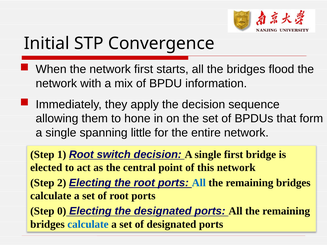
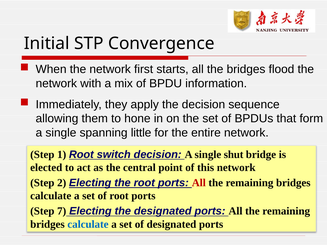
single first: first -> shut
All at (199, 183) colour: blue -> red
0: 0 -> 7
